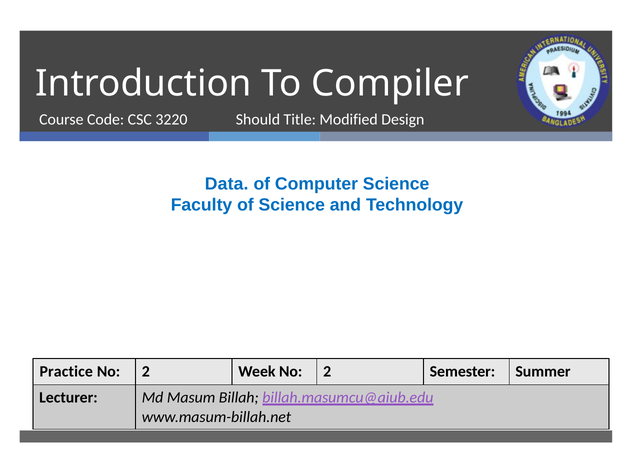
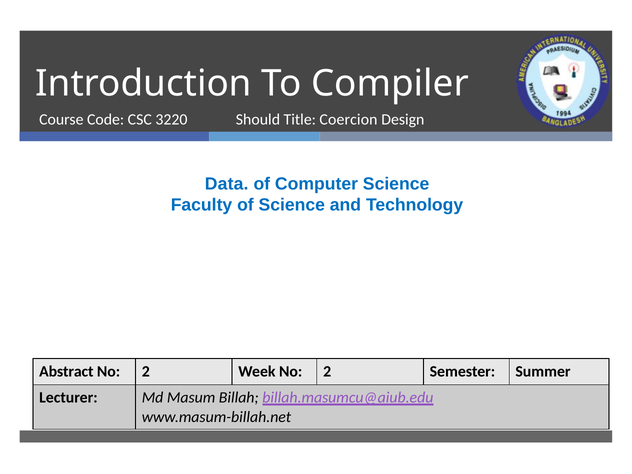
Modified: Modified -> Coercion
Practice: Practice -> Abstract
